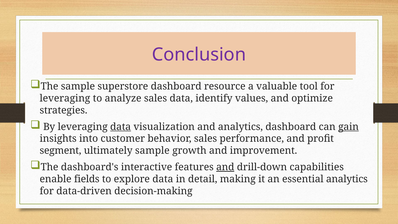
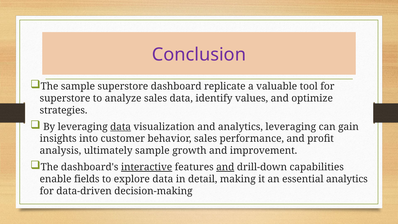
resource: resource -> replicate
leveraging at (65, 98): leveraging -> superstore
analytics dashboard: dashboard -> leveraging
gain underline: present -> none
segment: segment -> analysis
interactive underline: none -> present
